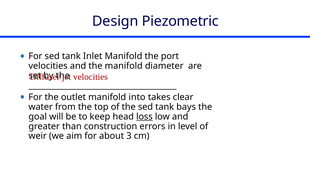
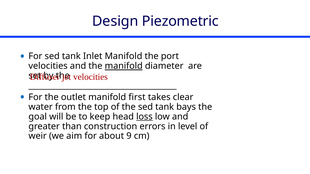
manifold at (124, 66) underline: none -> present
into: into -> first
3: 3 -> 9
